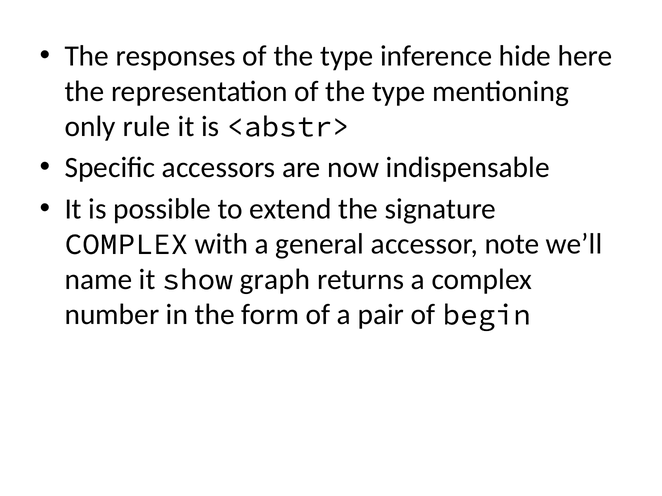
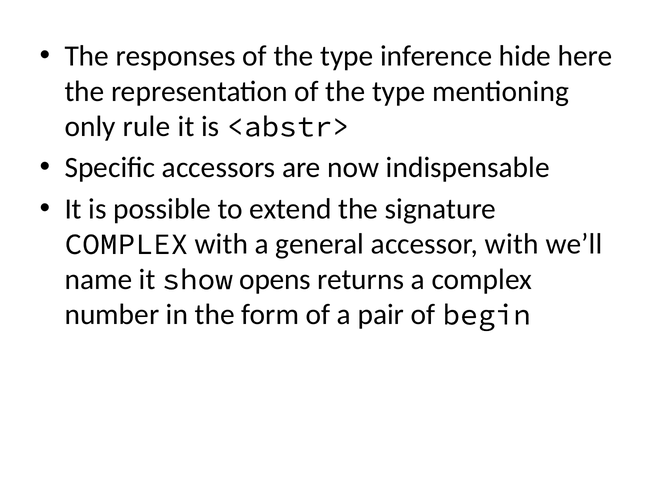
accessor note: note -> with
graph: graph -> opens
